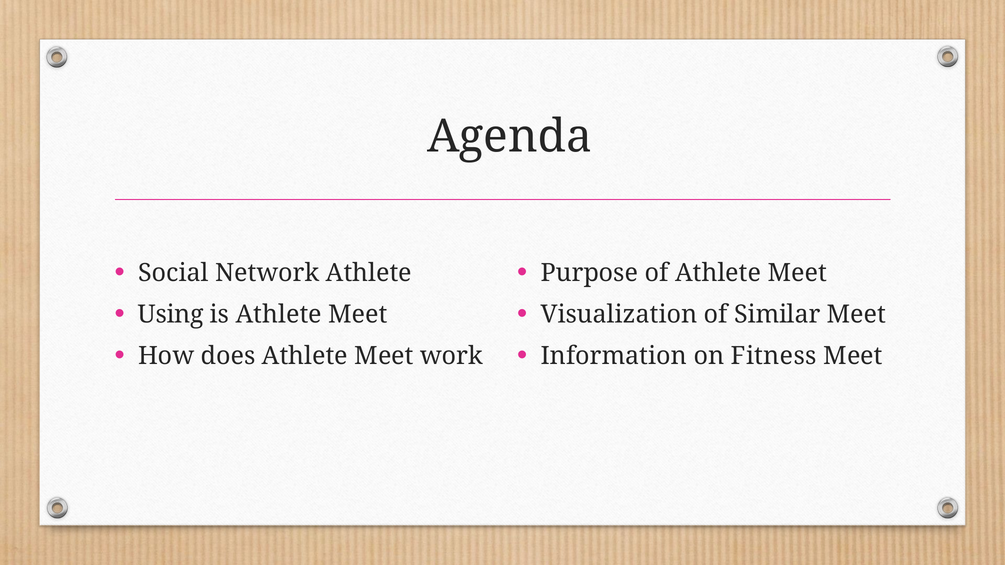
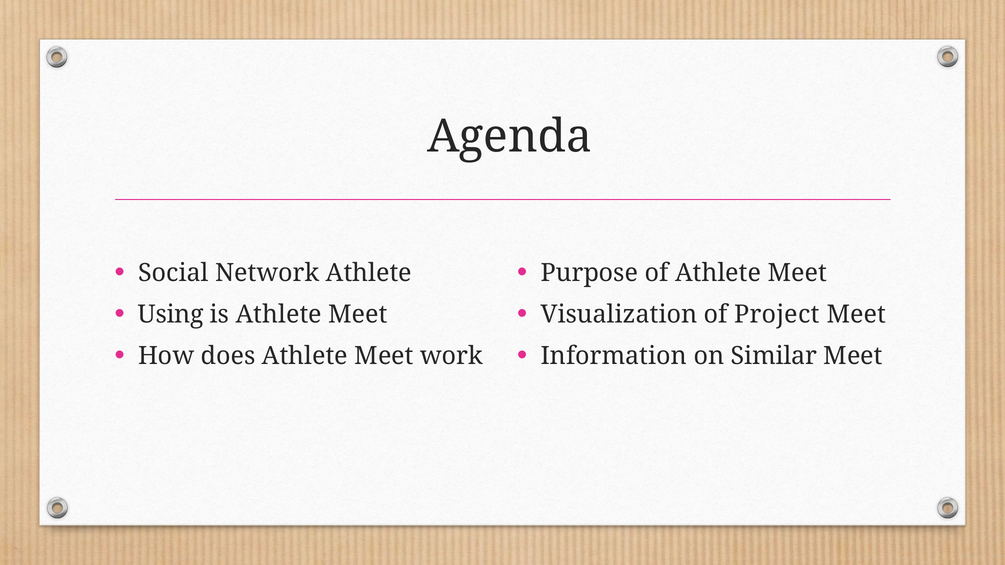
Similar: Similar -> Project
Fitness: Fitness -> Similar
